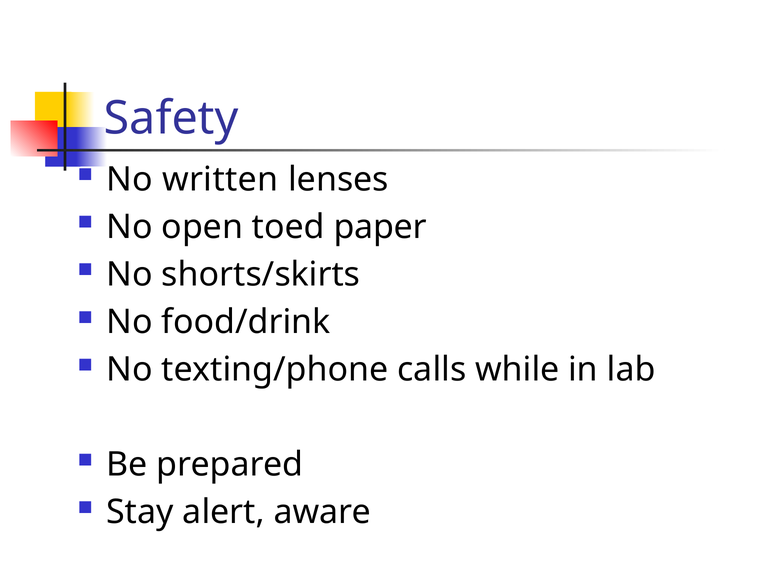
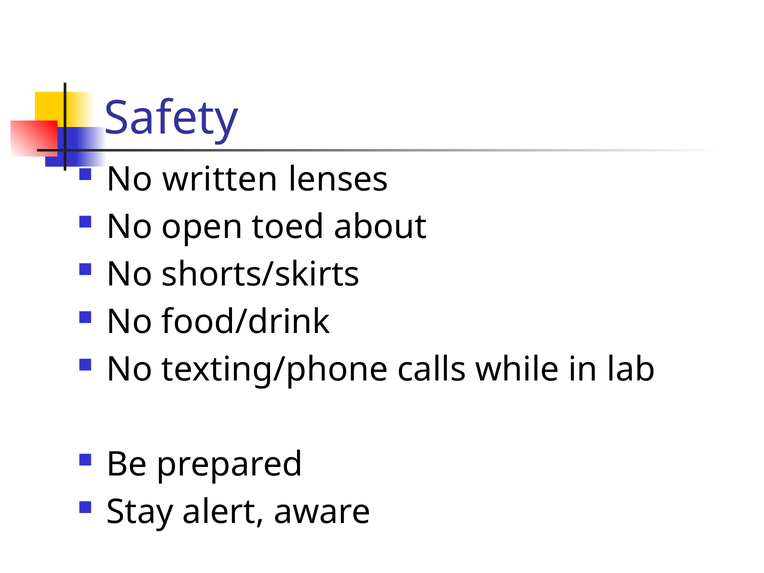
paper: paper -> about
